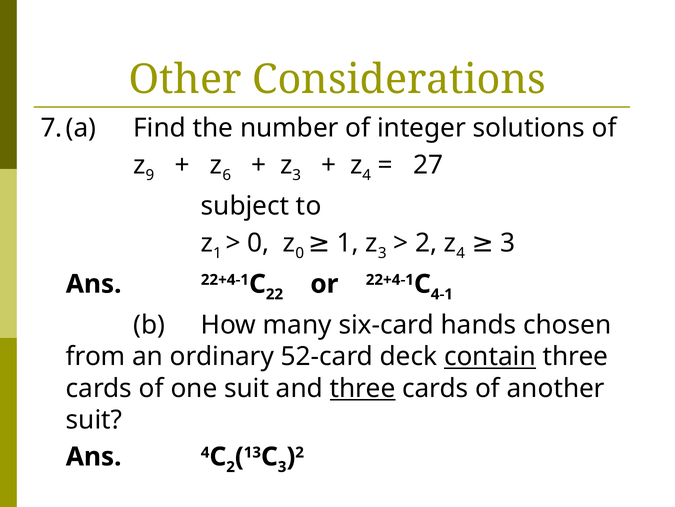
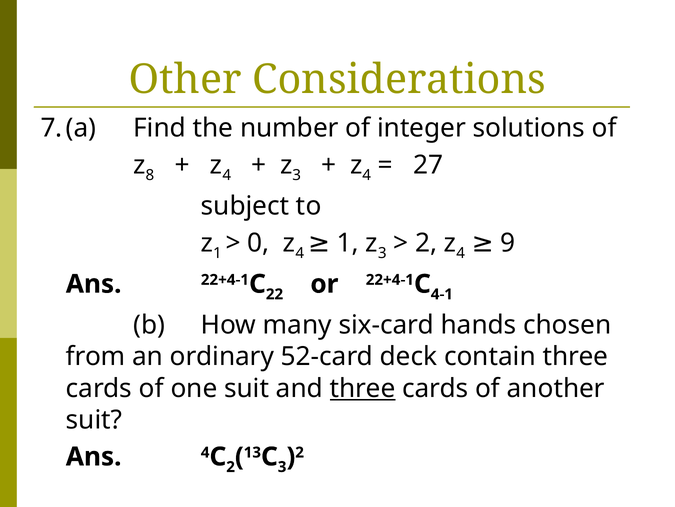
9: 9 -> 8
6 at (227, 175): 6 -> 4
3 at (508, 243): 3 -> 9
0 at (300, 253): 0 -> 4
contain underline: present -> none
